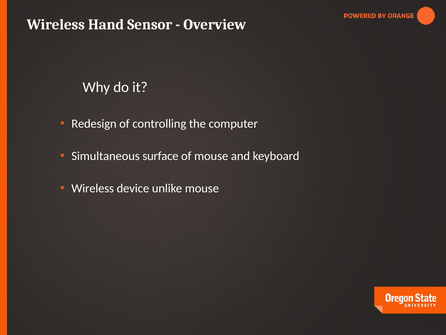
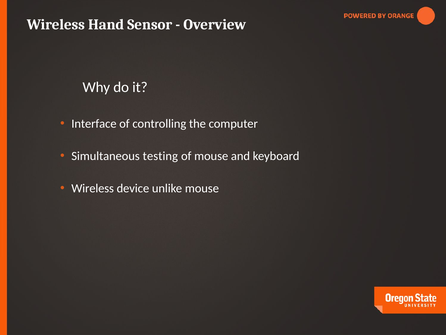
Redesign: Redesign -> Interface
surface: surface -> testing
